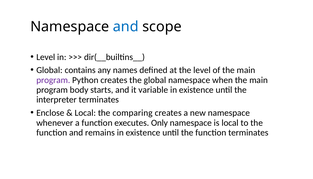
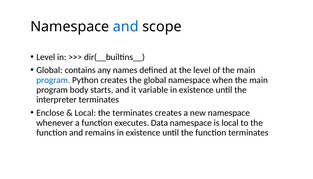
program at (53, 80) colour: purple -> blue
the comparing: comparing -> terminates
Only: Only -> Data
